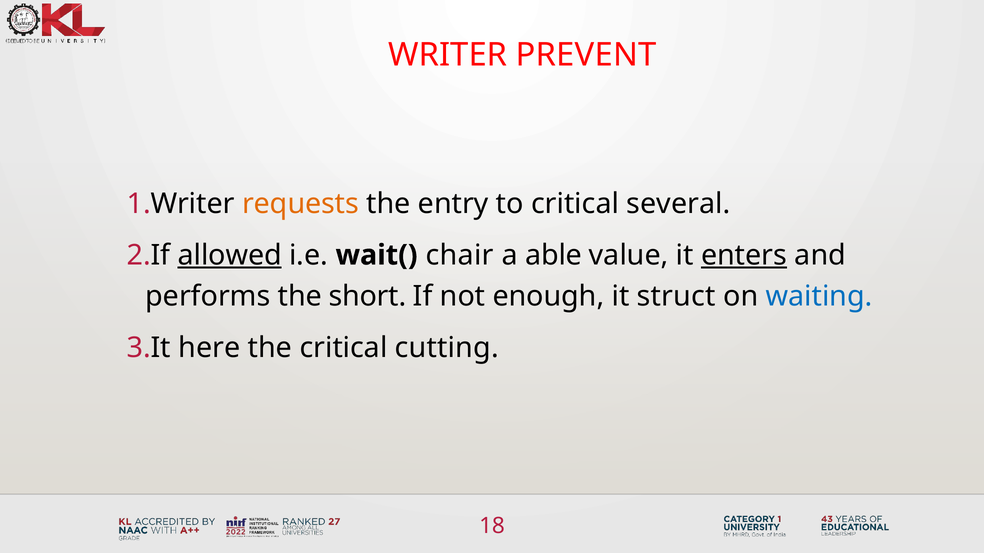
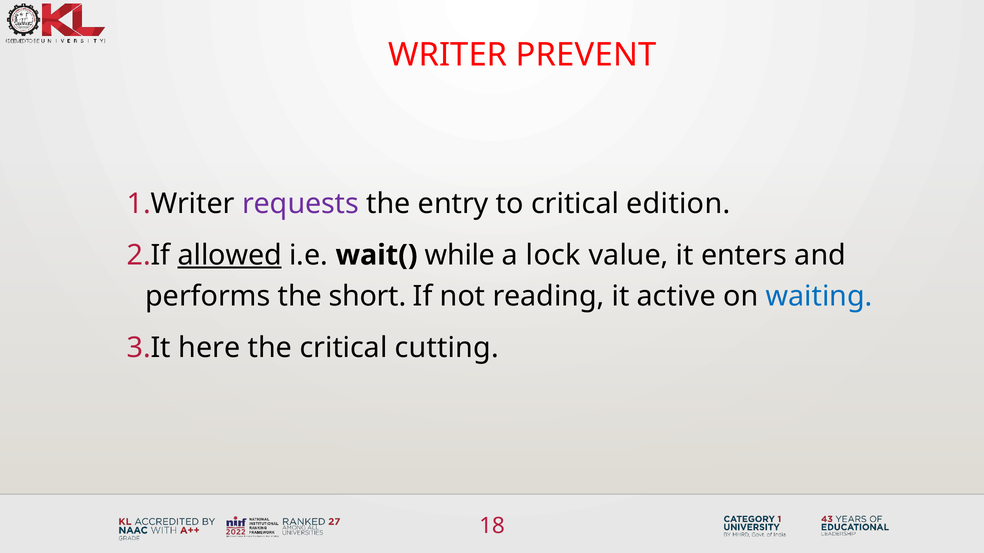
requests colour: orange -> purple
several: several -> edition
chair: chair -> while
able: able -> lock
enters underline: present -> none
enough: enough -> reading
struct: struct -> active
